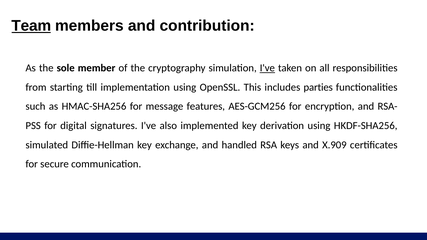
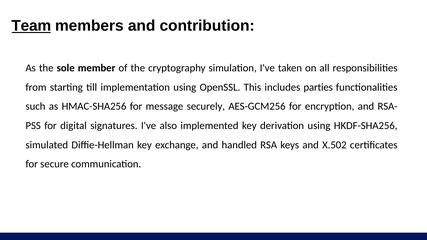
I've at (267, 68) underline: present -> none
features: features -> securely
X.909: X.909 -> X.502
